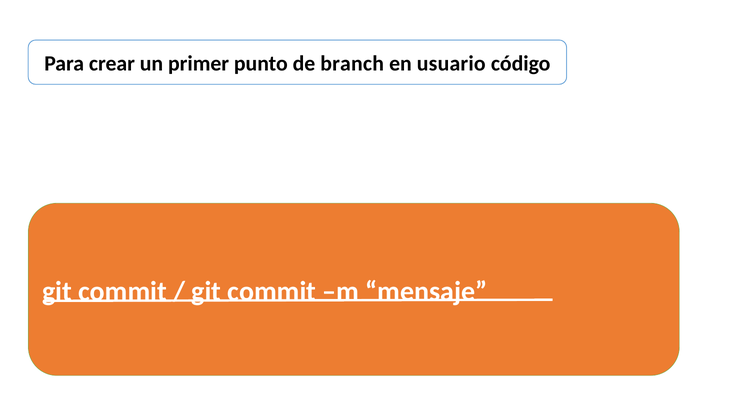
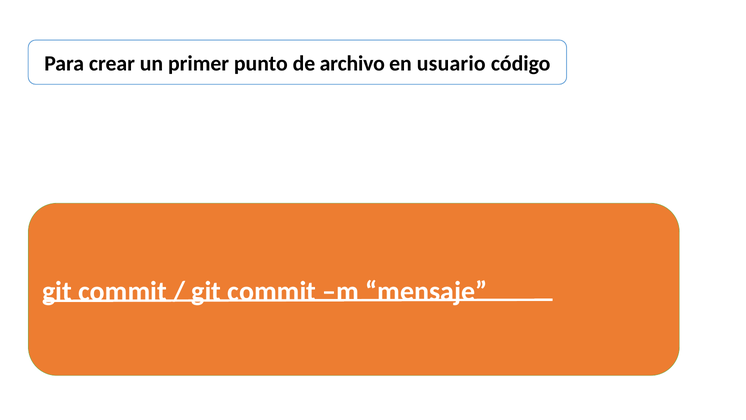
branch: branch -> archivo
